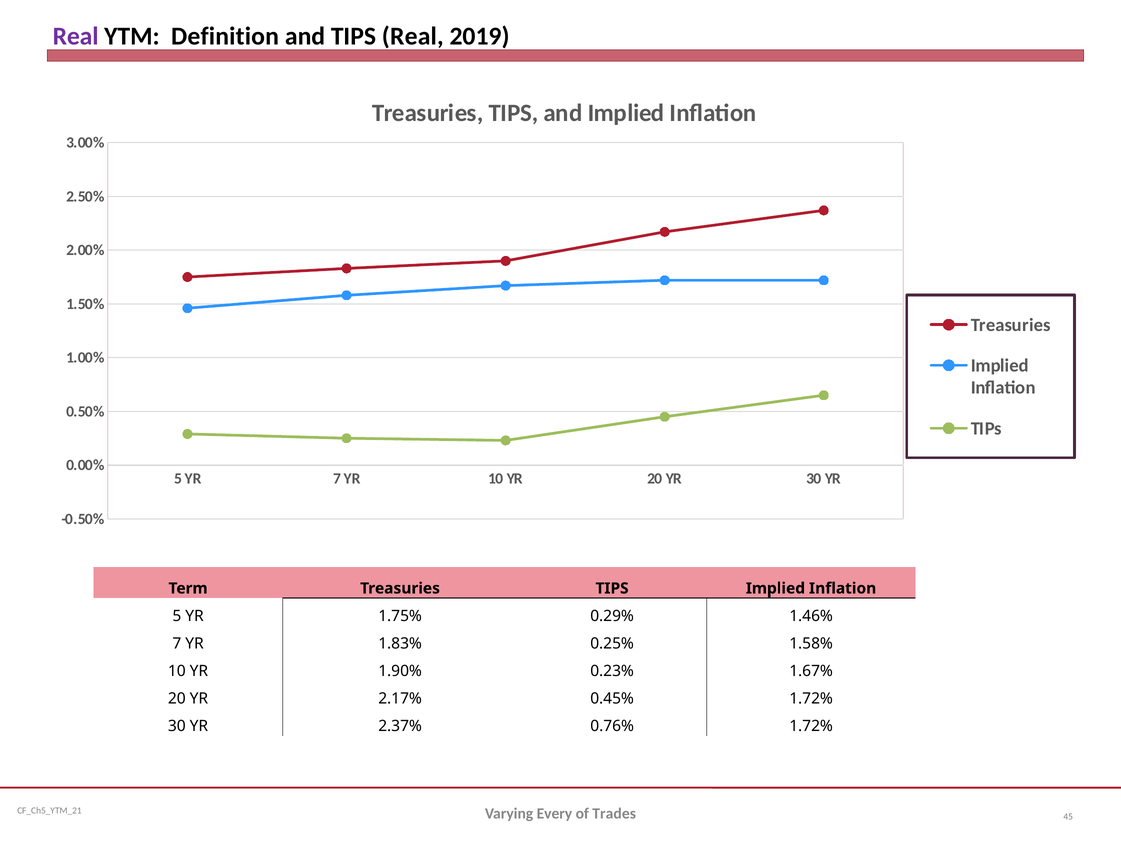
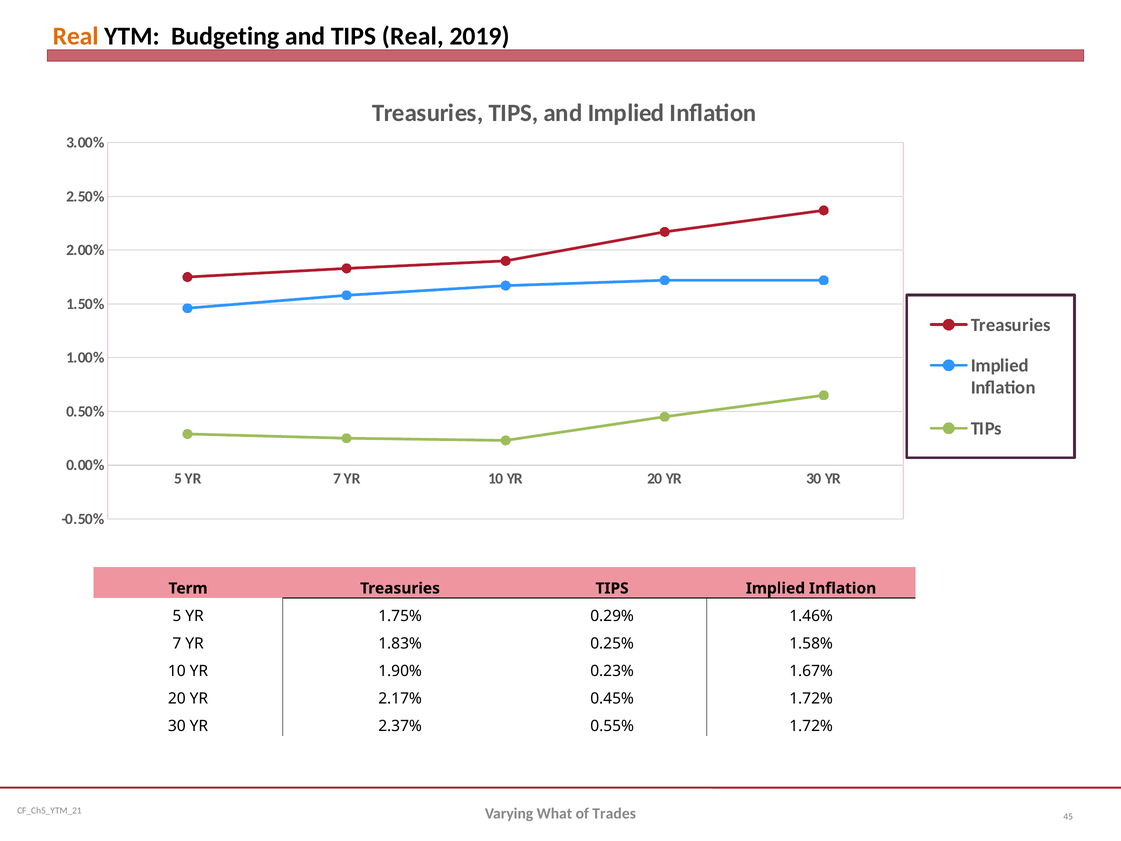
Real at (76, 36) colour: purple -> orange
Definition: Definition -> Budgeting
0.76%: 0.76% -> 0.55%
Every: Every -> What
